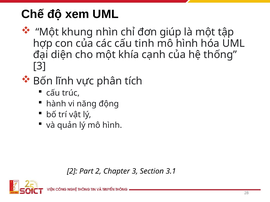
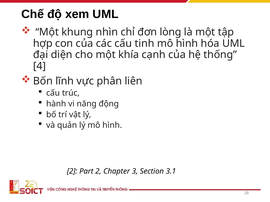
giúp: giúp -> lòng
3 at (40, 66): 3 -> 4
tích: tích -> liên
